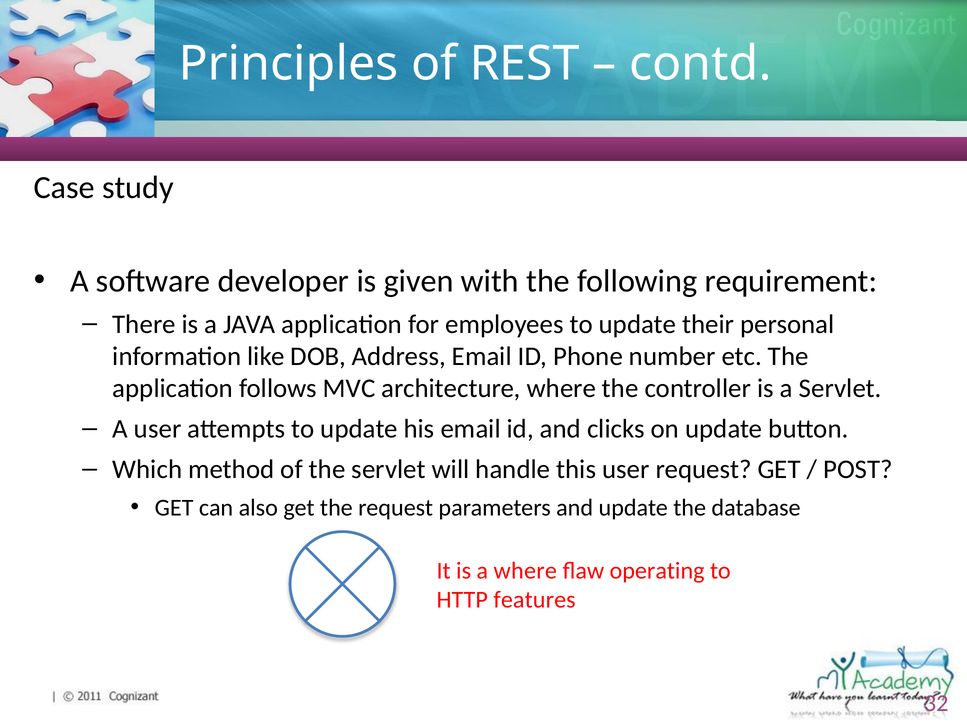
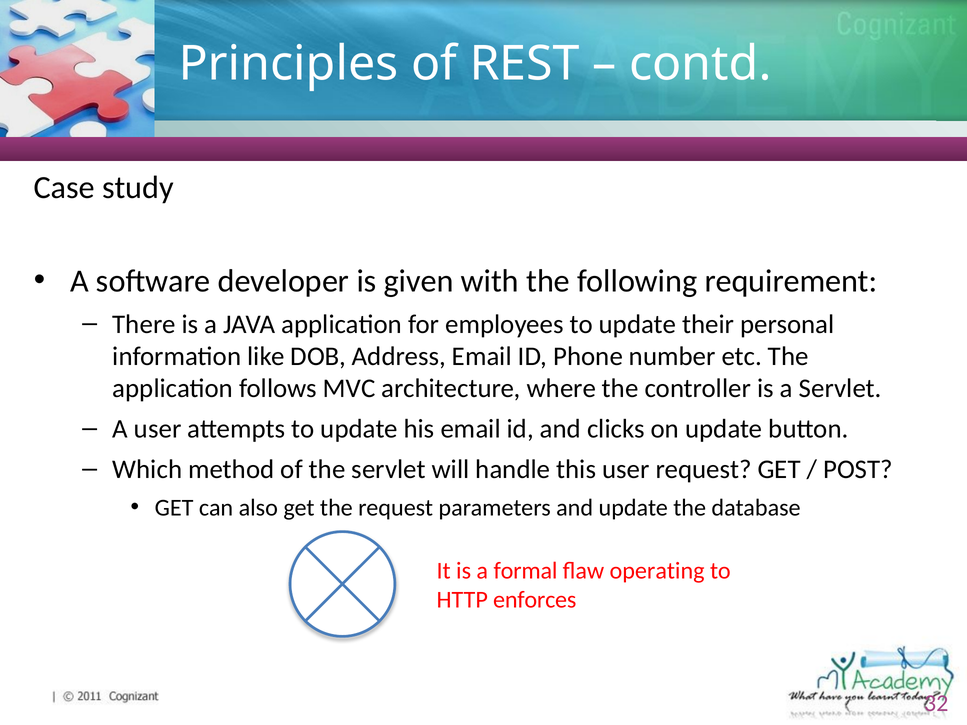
a where: where -> formal
features: features -> enforces
